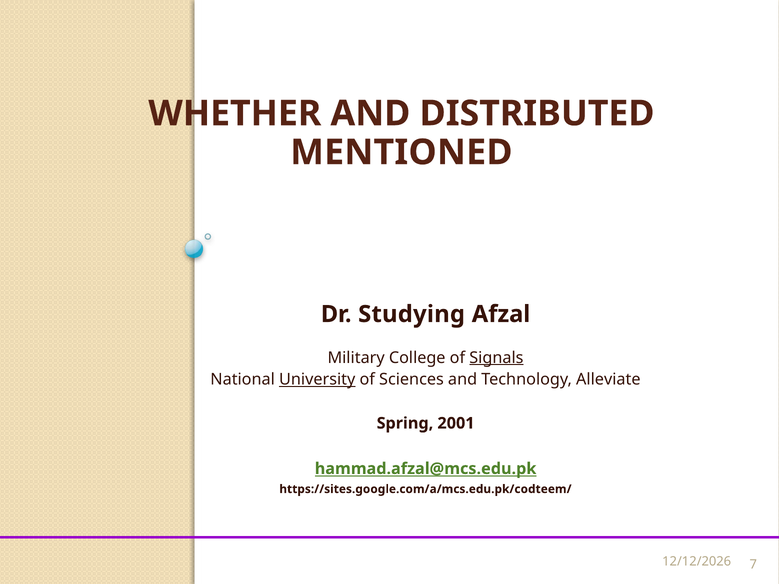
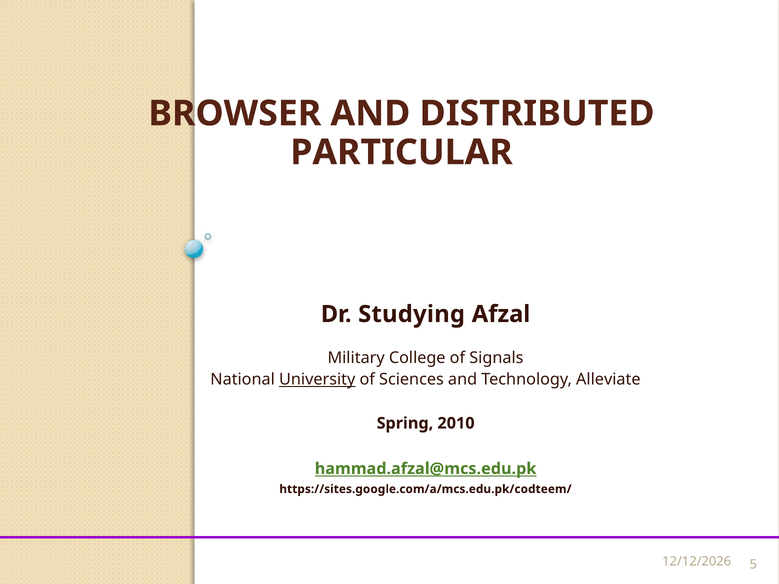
WHETHER: WHETHER -> BROWSER
MENTIONED: MENTIONED -> PARTICULAR
Signals underline: present -> none
2001: 2001 -> 2010
7: 7 -> 5
